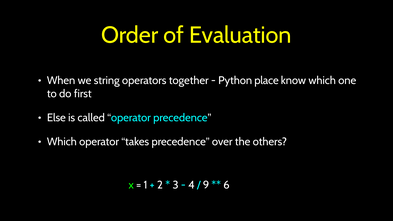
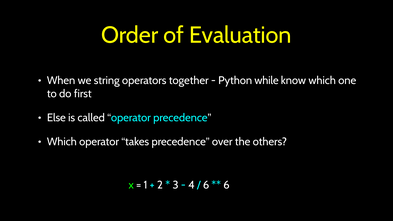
place: place -> while
9 at (206, 185): 9 -> 6
